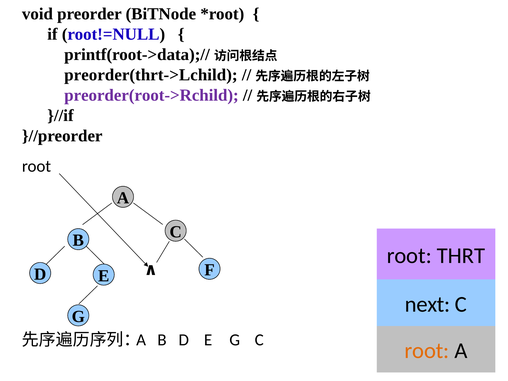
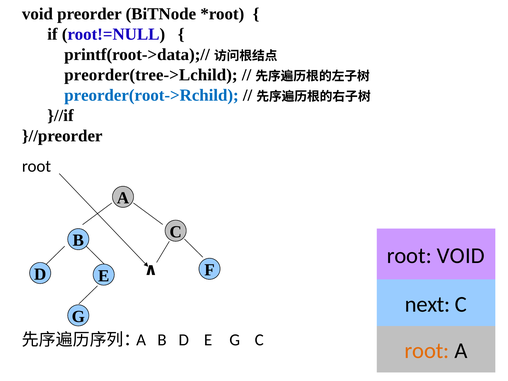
preorder(thrt->Lchild: preorder(thrt->Lchild -> preorder(tree->Lchild
preorder(root->Rchild colour: purple -> blue
root THRT: THRT -> VOID
